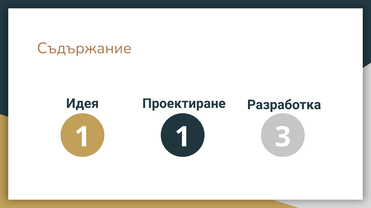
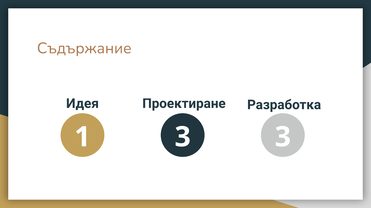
1 1: 1 -> 3
